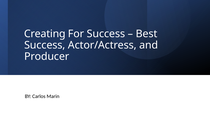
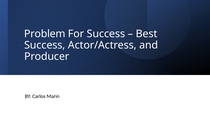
Creating: Creating -> Problem
